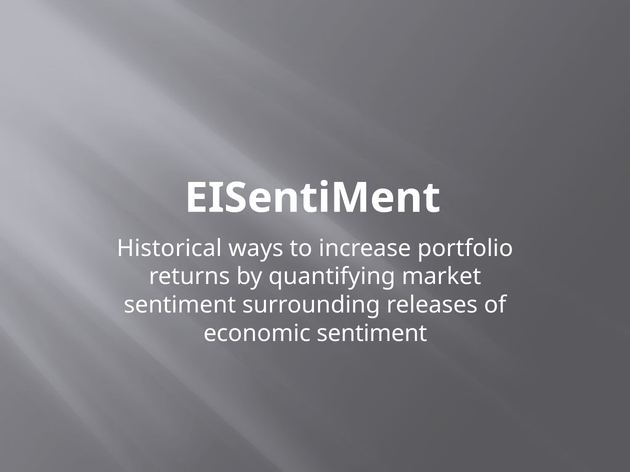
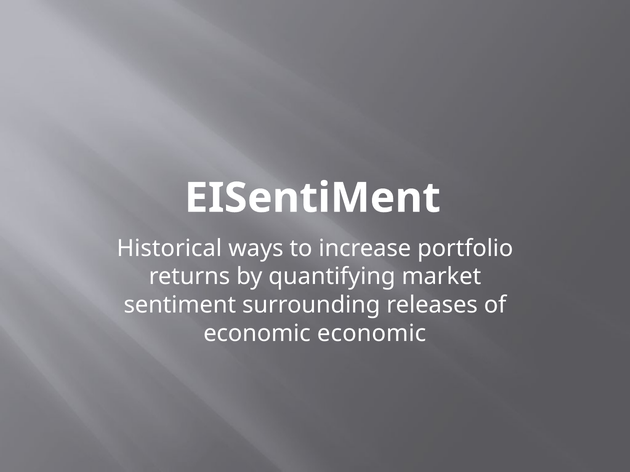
economic sentiment: sentiment -> economic
